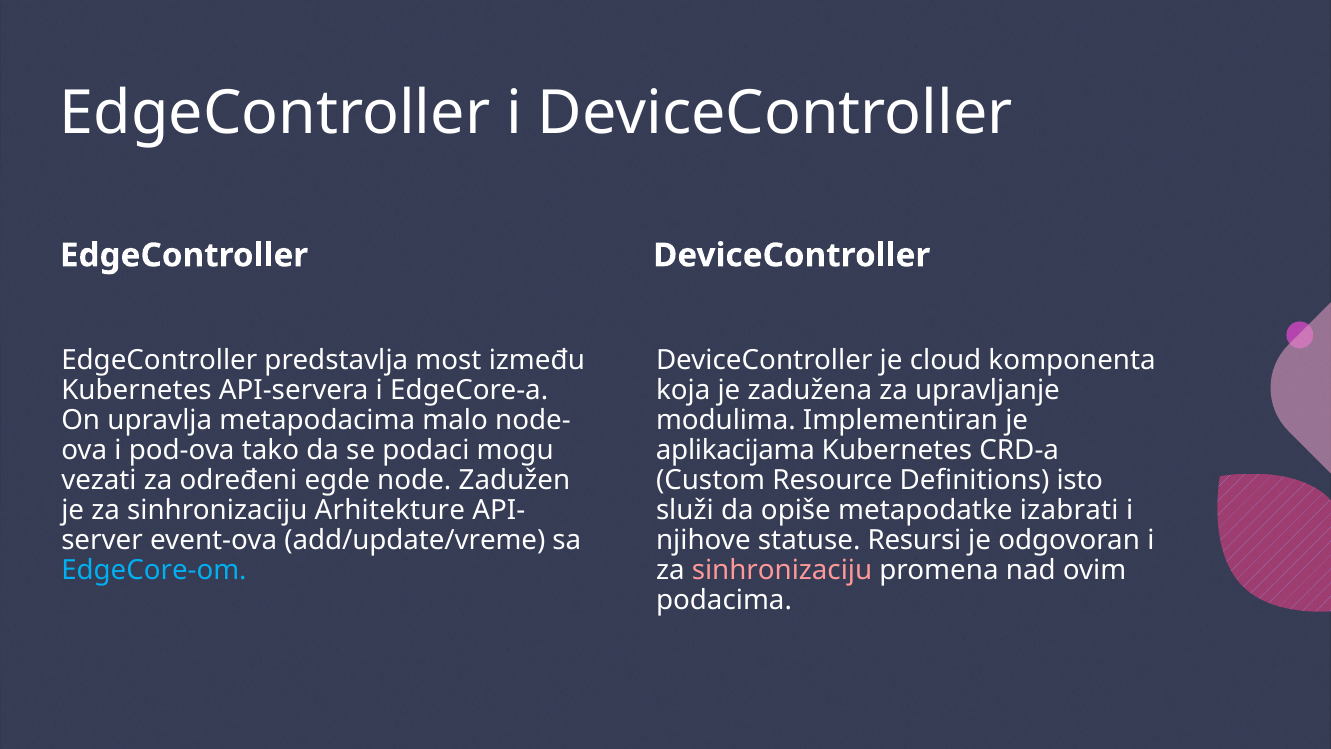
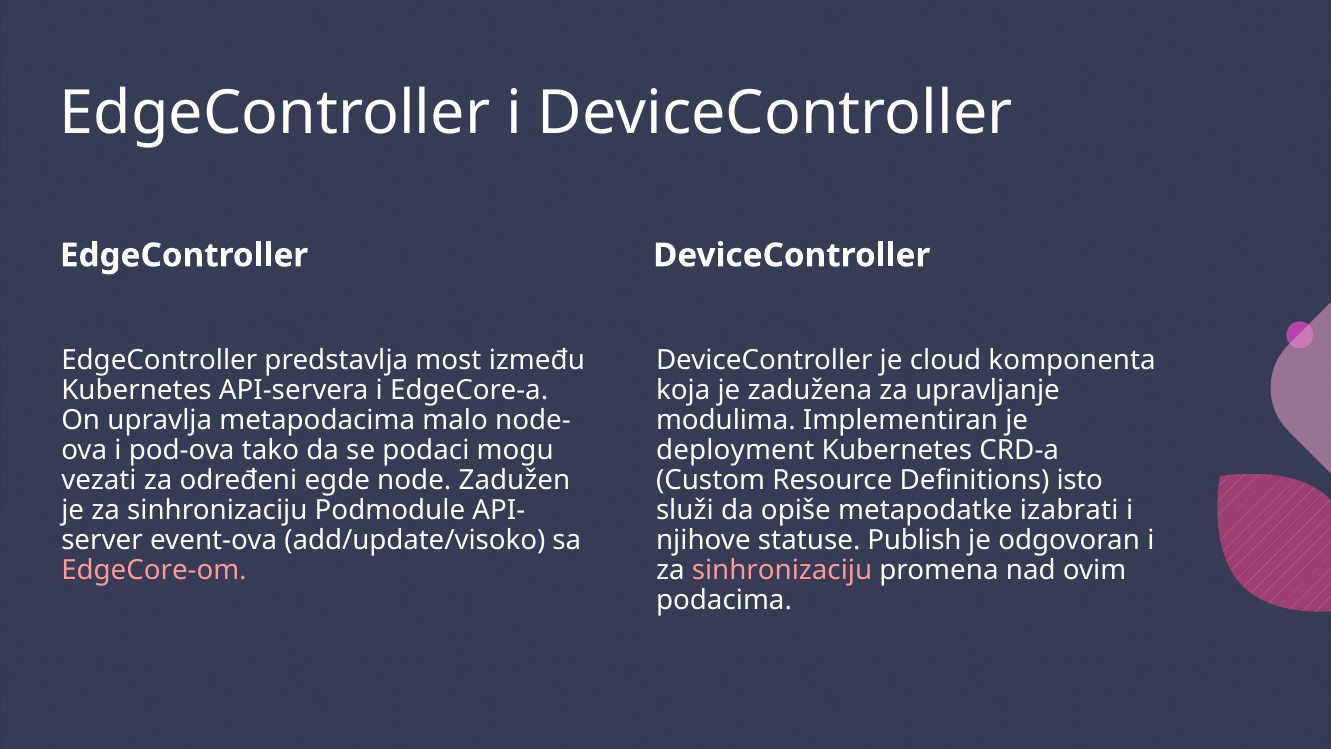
aplikacijama: aplikacijama -> deployment
Arhitekture: Arhitekture -> Podmodule
add/update/vreme: add/update/vreme -> add/update/visoko
Resursi: Resursi -> Publish
EdgeCore-om colour: light blue -> pink
